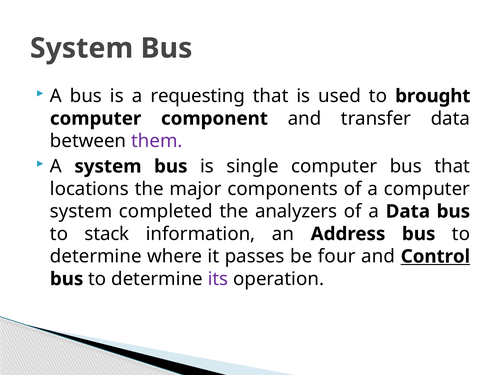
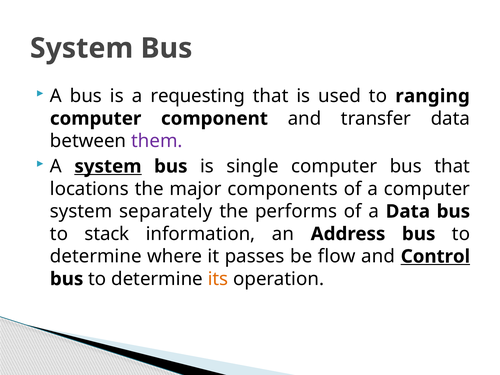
brought: brought -> ranging
system at (108, 166) underline: none -> present
completed: completed -> separately
analyzers: analyzers -> performs
four: four -> flow
its colour: purple -> orange
